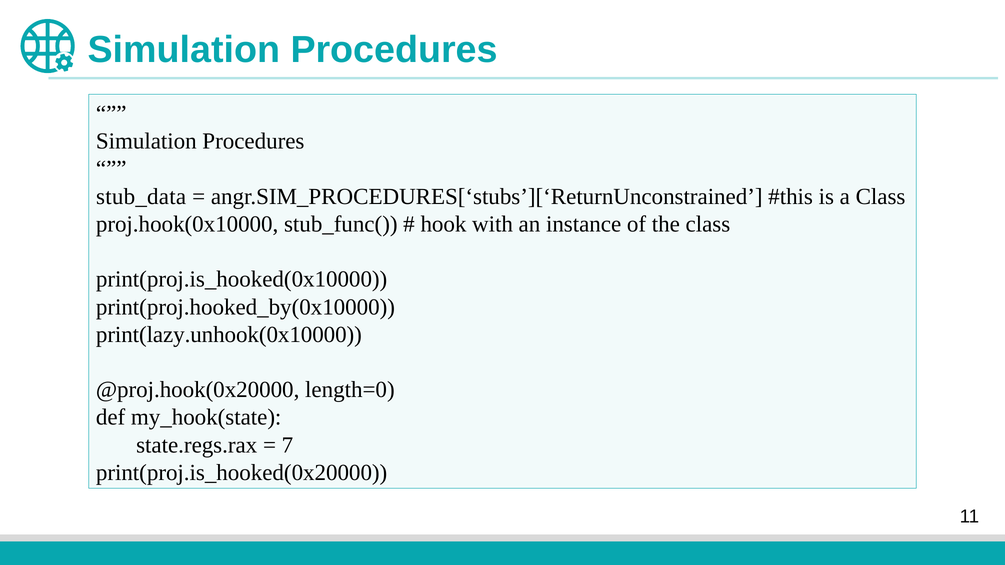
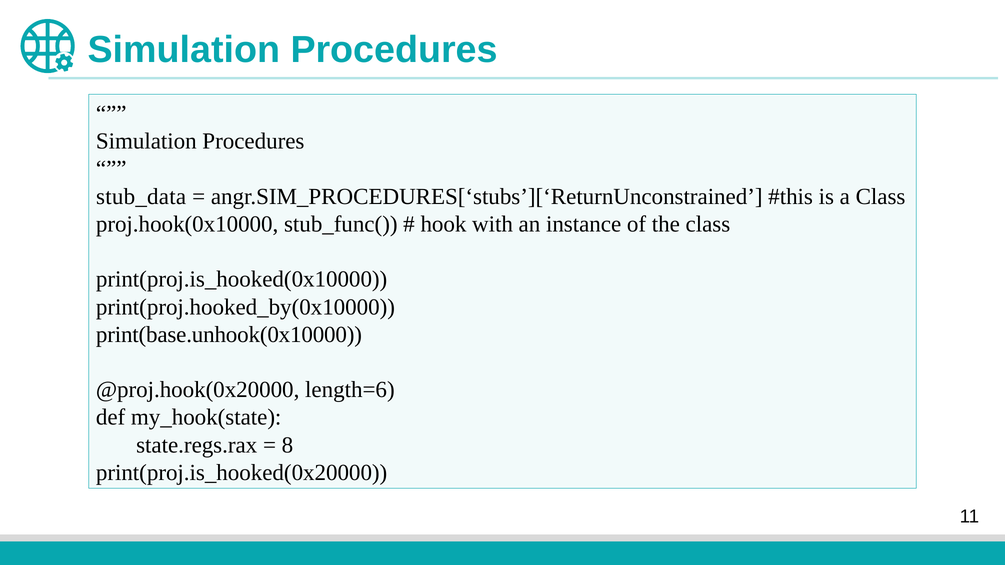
print(lazy.unhook(0x10000: print(lazy.unhook(0x10000 -> print(base.unhook(0x10000
length=0: length=0 -> length=6
7: 7 -> 8
